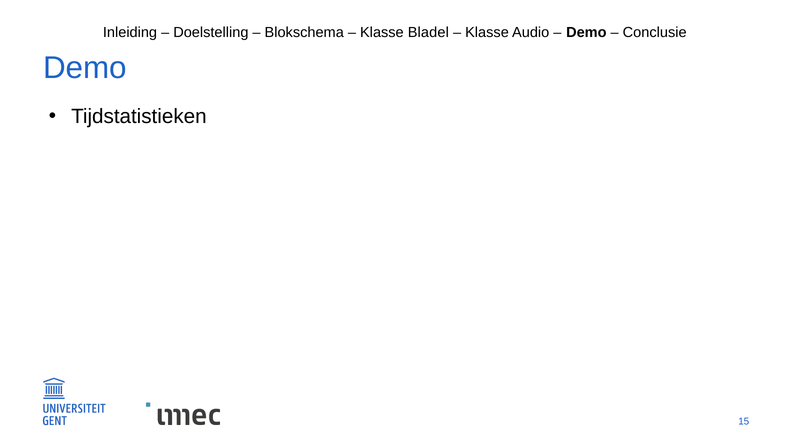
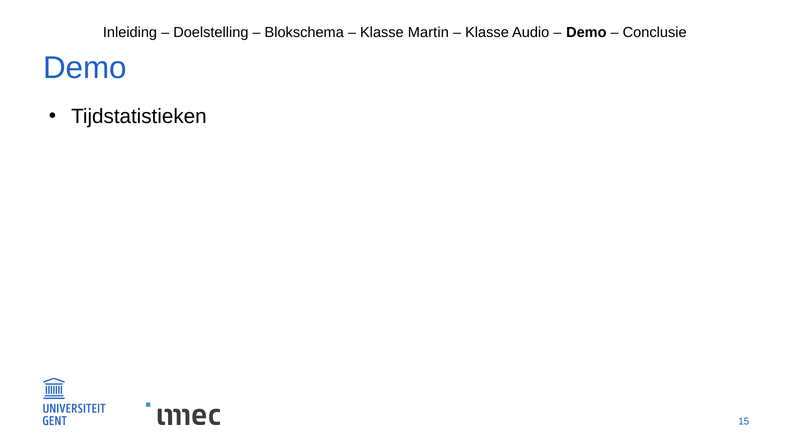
Bladel: Bladel -> Martin
